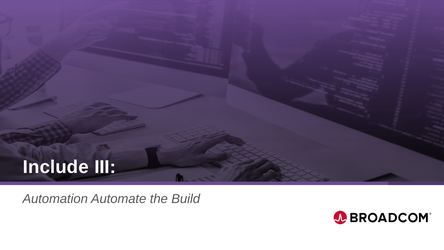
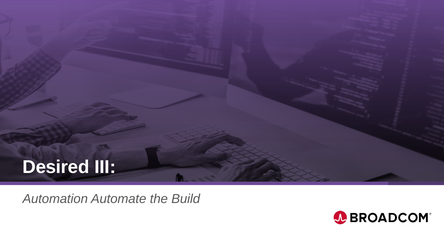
Include: Include -> Desired
